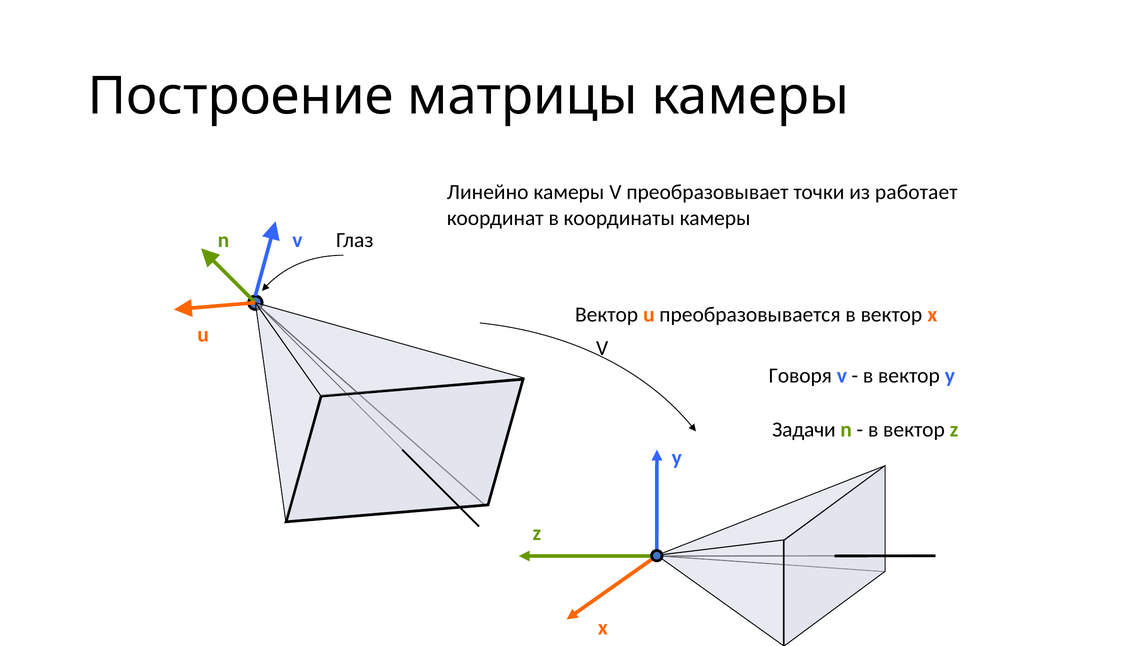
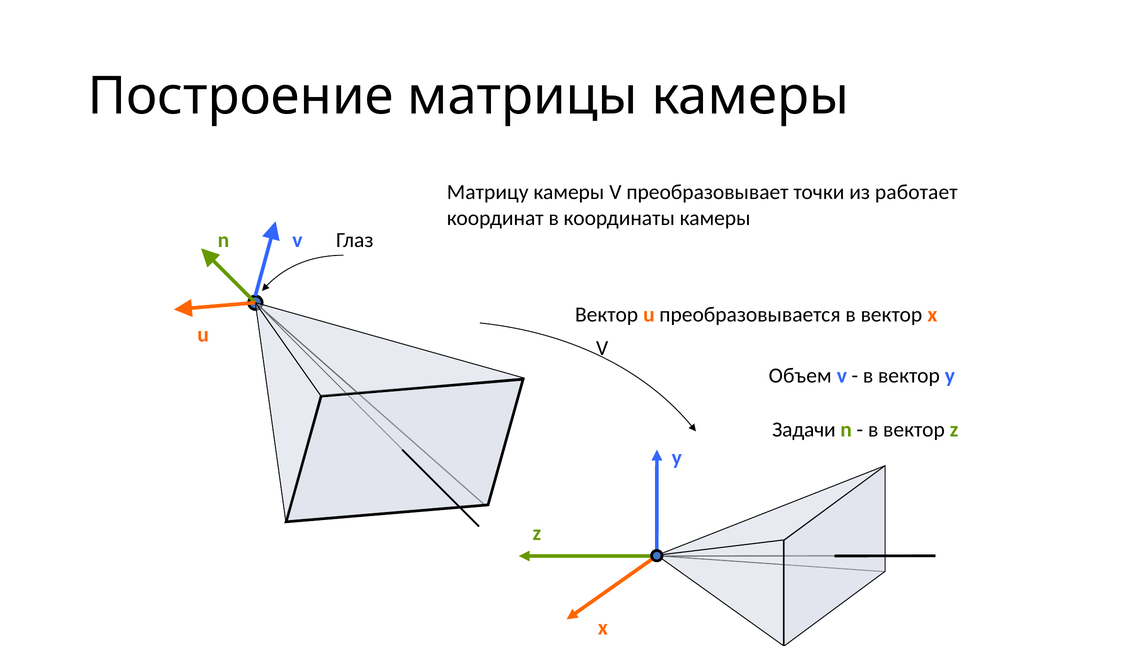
Линейно: Линейно -> Матрицу
Говоря: Говоря -> Объем
